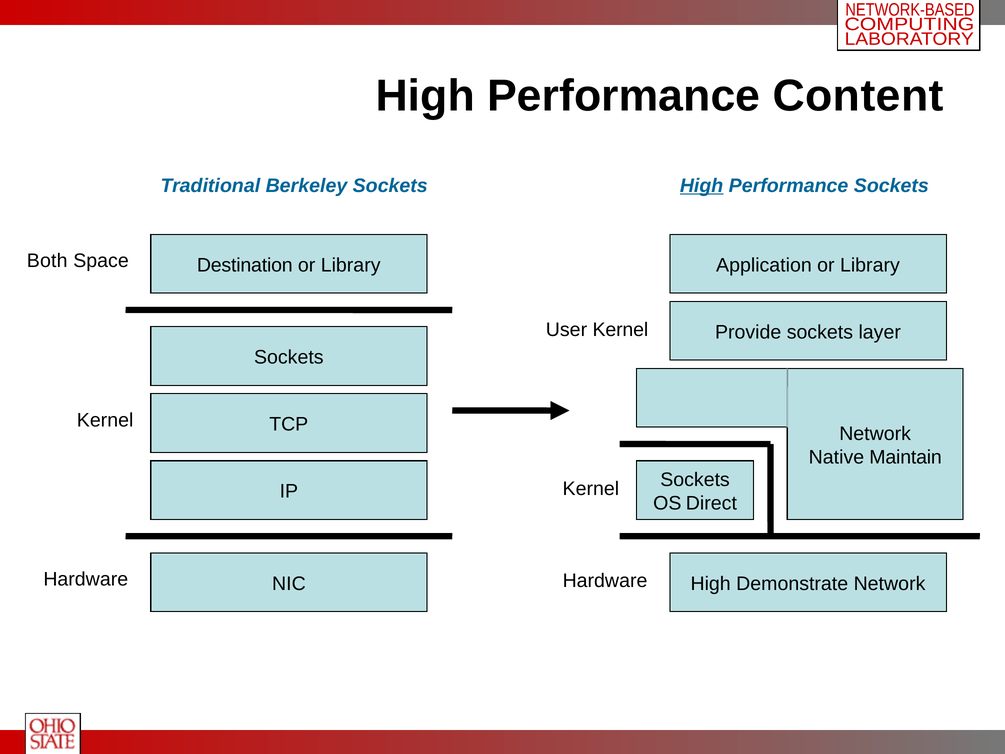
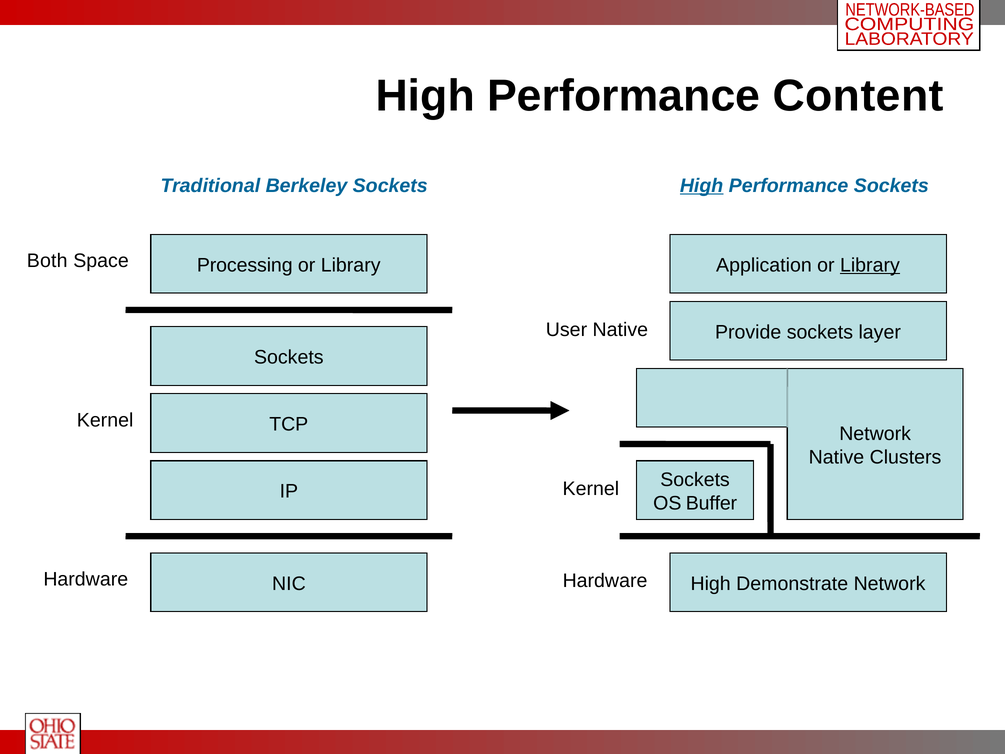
Destination: Destination -> Processing
Library at (870, 265) underline: none -> present
User Kernel: Kernel -> Native
Maintain: Maintain -> Clusters
Direct: Direct -> Buffer
